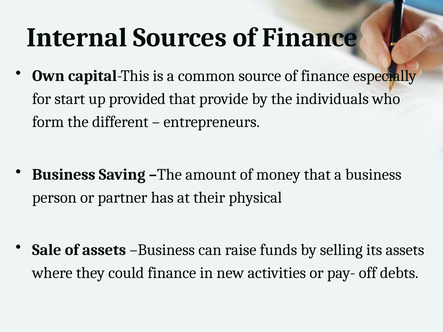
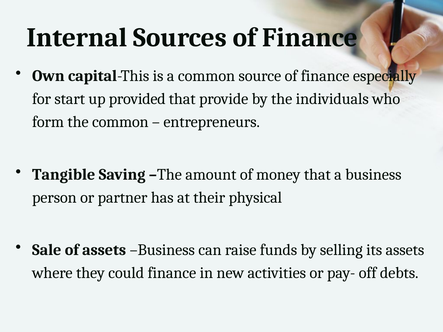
the different: different -> common
Business at (64, 175): Business -> Tangible
